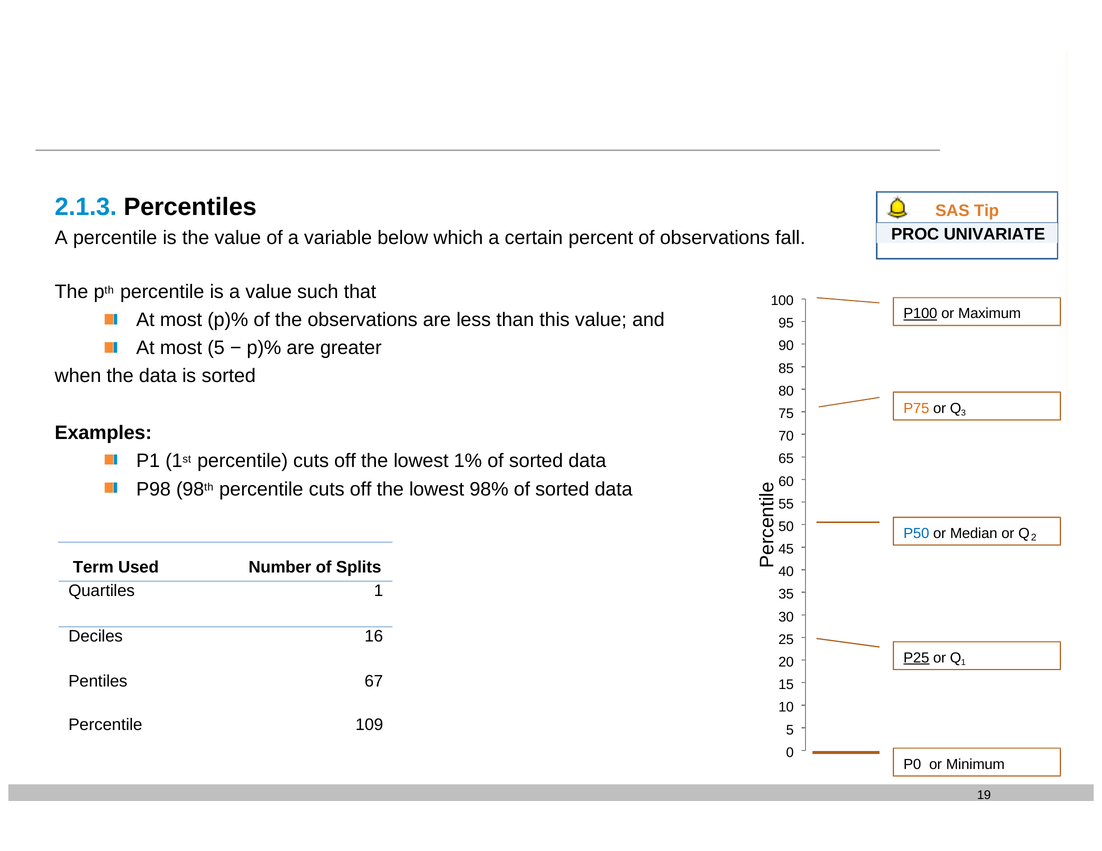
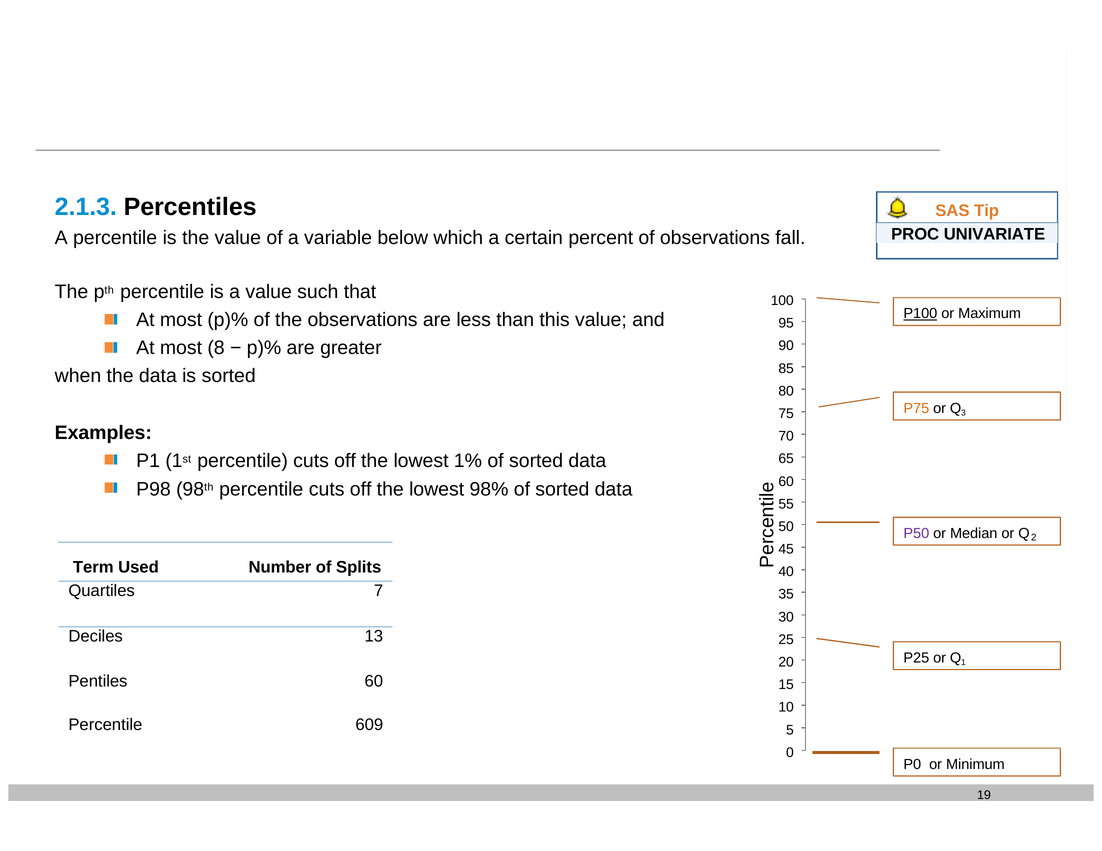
most 5: 5 -> 8
P50 colour: blue -> purple
Quartiles 1: 1 -> 7
16: 16 -> 13
P25 underline: present -> none
Pentiles 67: 67 -> 60
109: 109 -> 609
